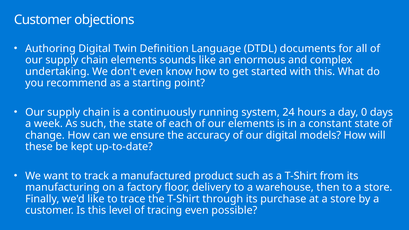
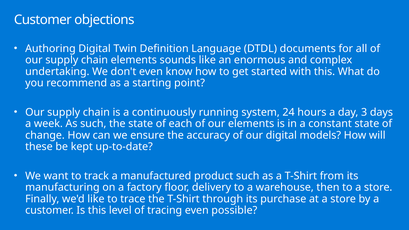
0: 0 -> 3
